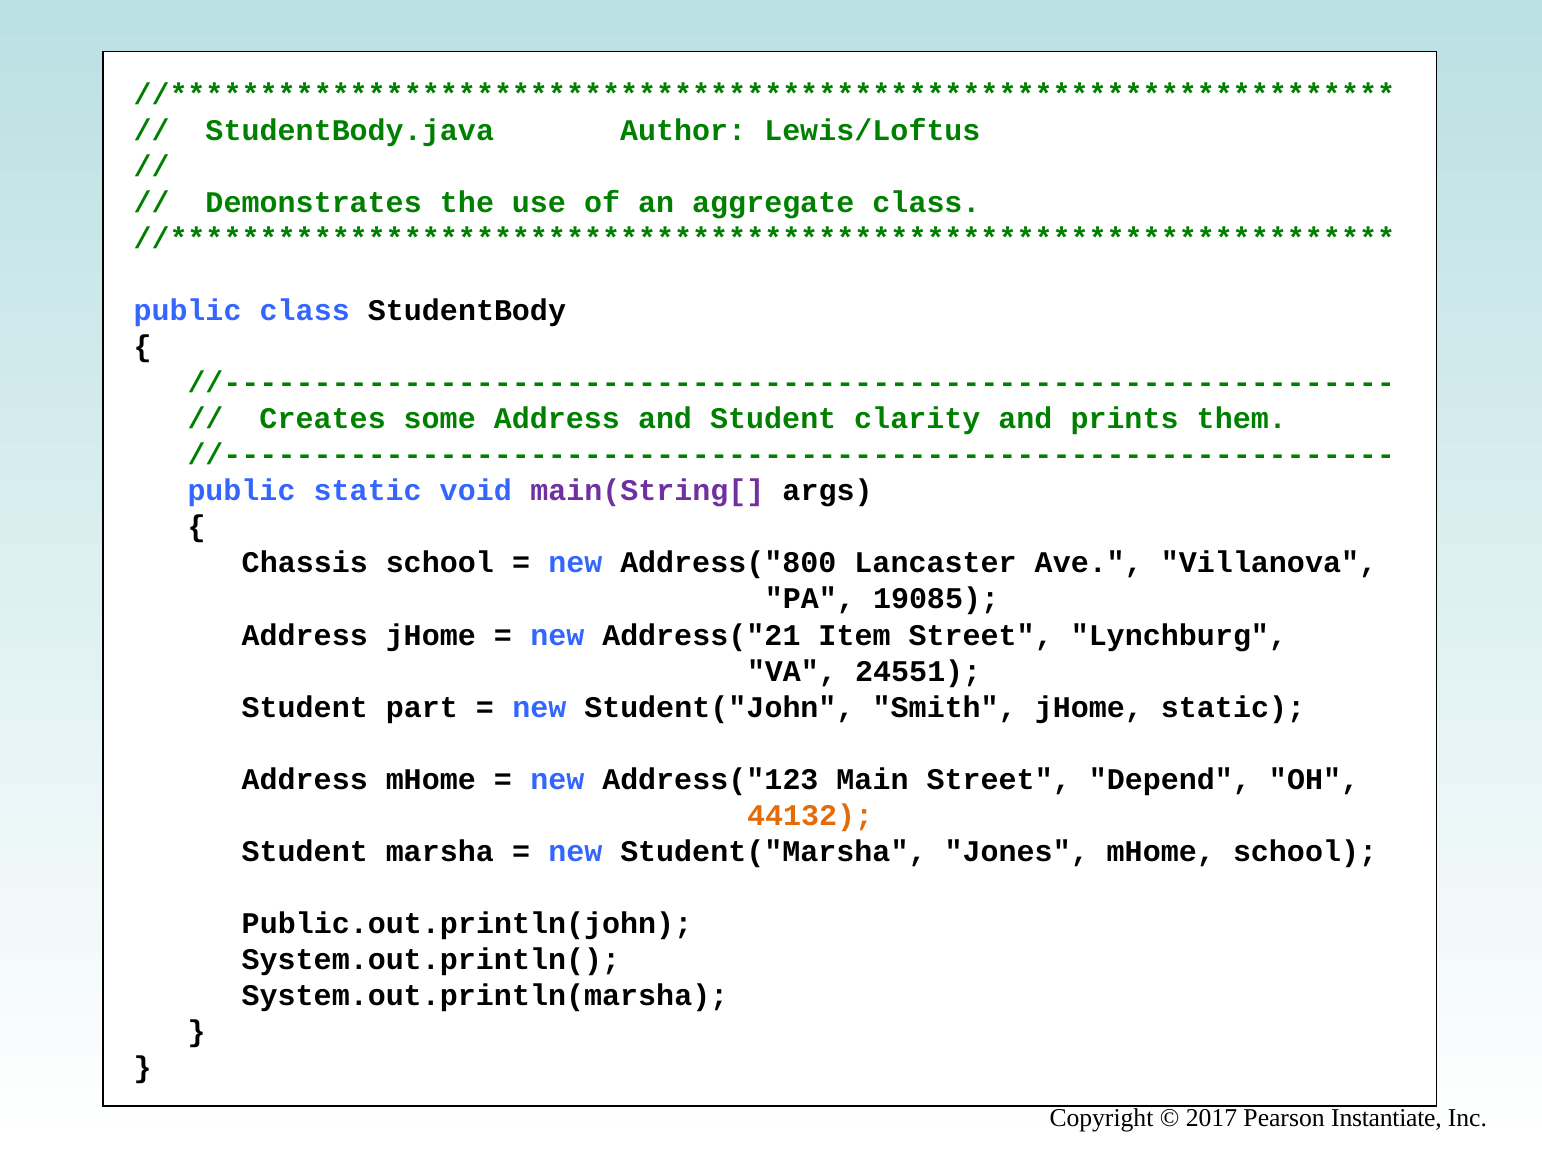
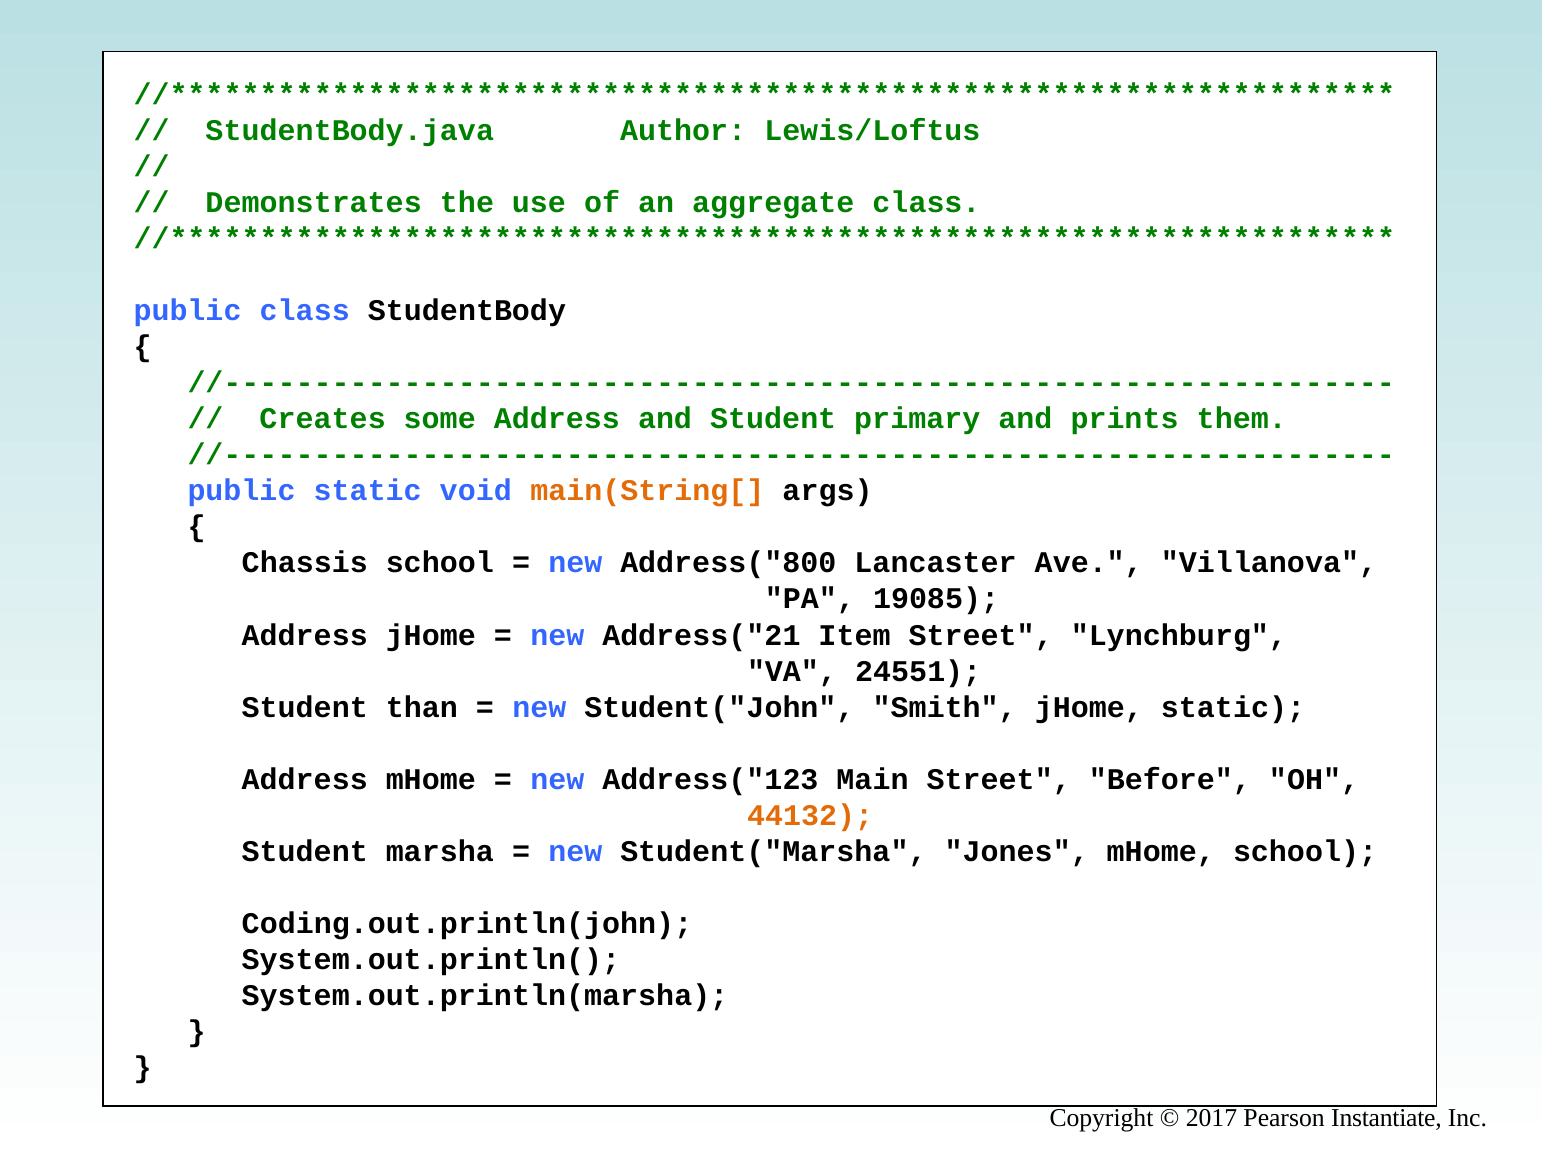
clarity: clarity -> primary
main(String[ colour: purple -> orange
part: part -> than
Depend: Depend -> Before
Public.out.println(john: Public.out.println(john -> Coding.out.println(john
